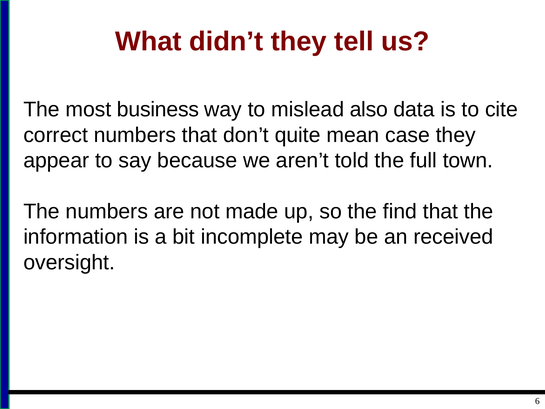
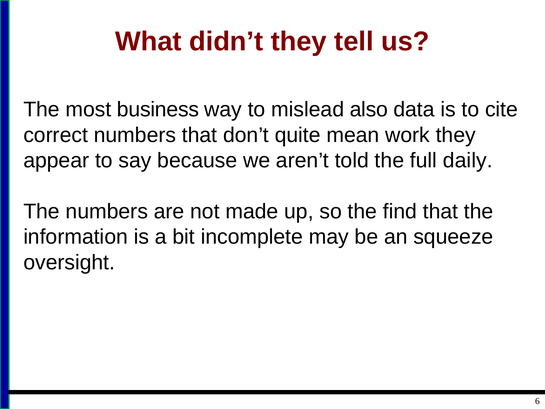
case: case -> work
town: town -> daily
received: received -> squeeze
